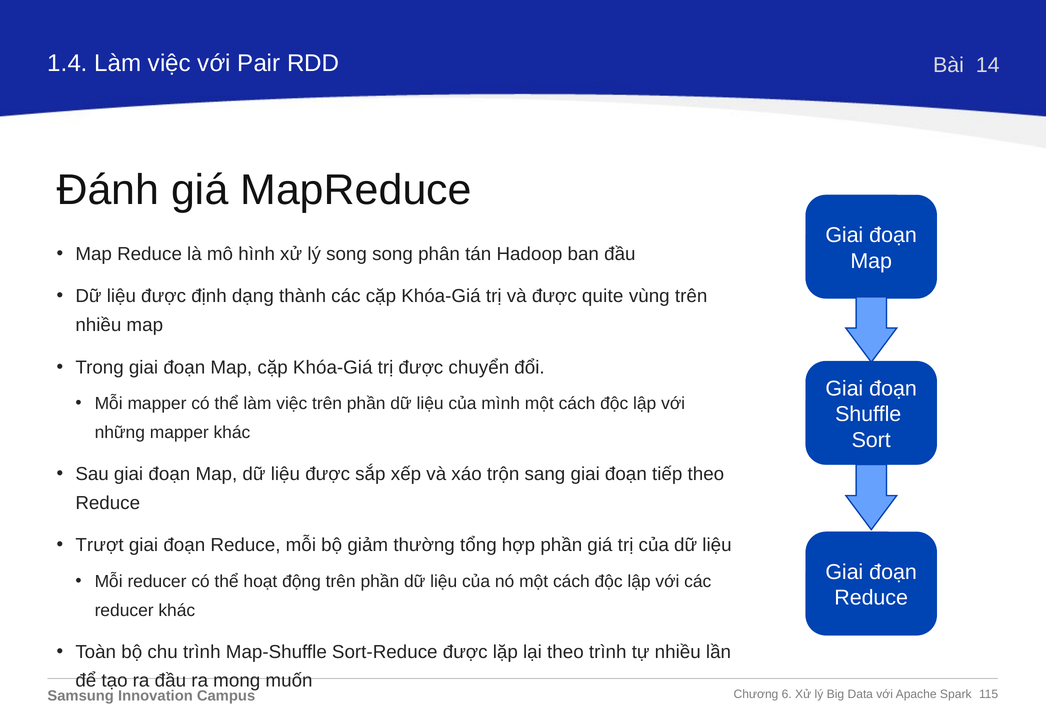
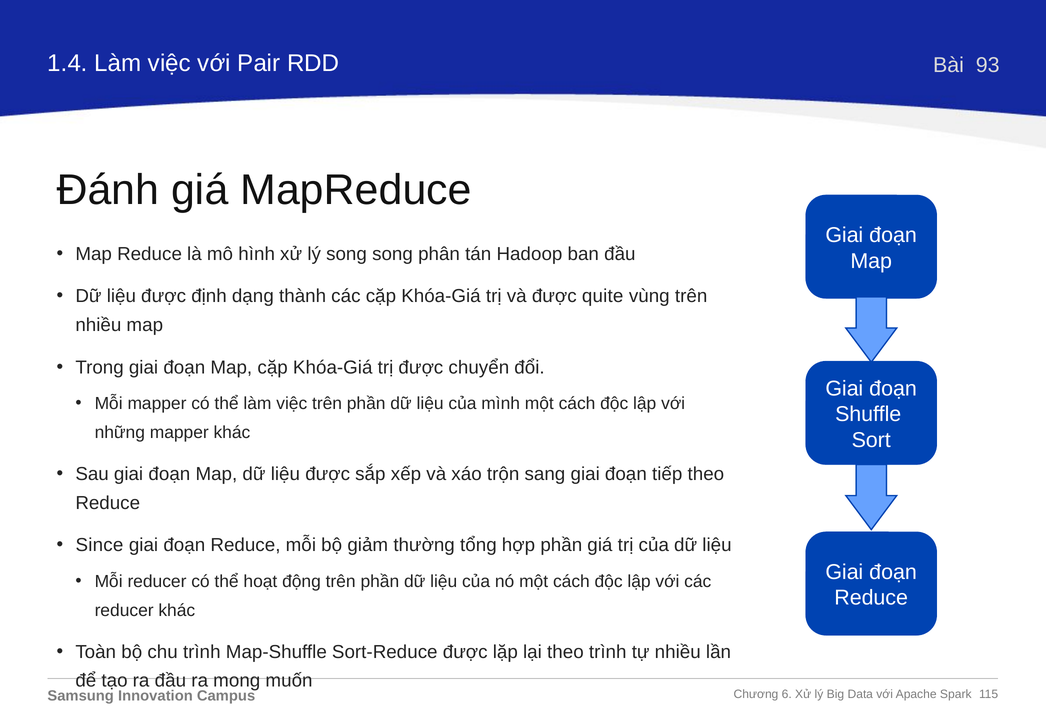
14: 14 -> 93
Trượt: Trượt -> Since
